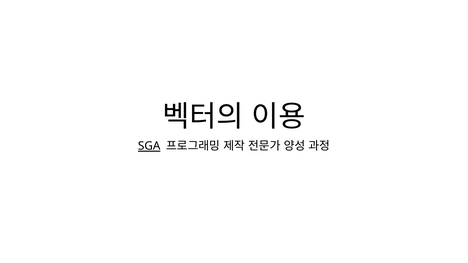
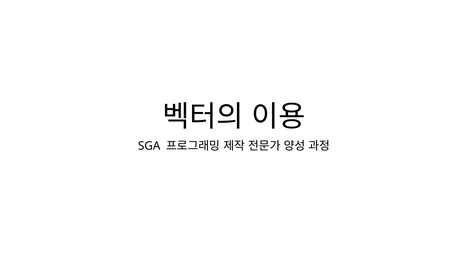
SGA underline: present -> none
